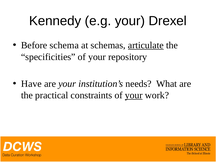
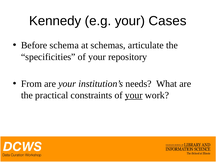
Drexel: Drexel -> Cases
articulate underline: present -> none
Have: Have -> From
